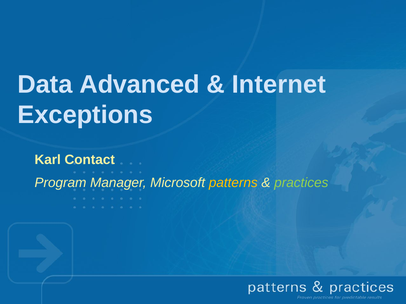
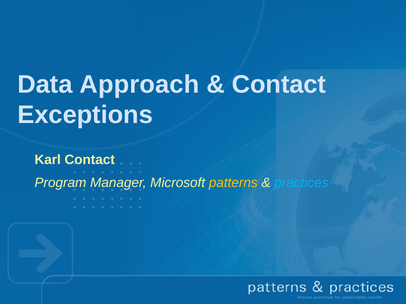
Advanced: Advanced -> Approach
Internet at (279, 85): Internet -> Contact
practices colour: light green -> light blue
